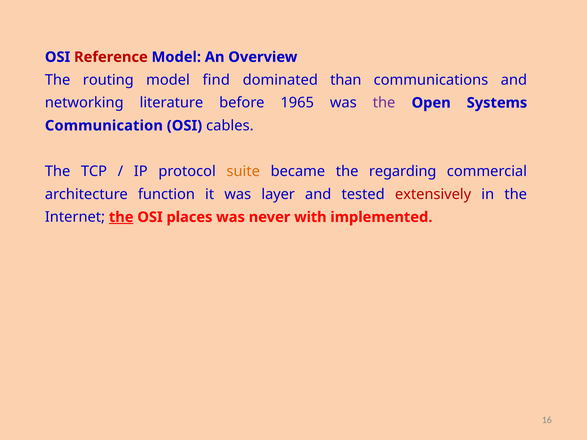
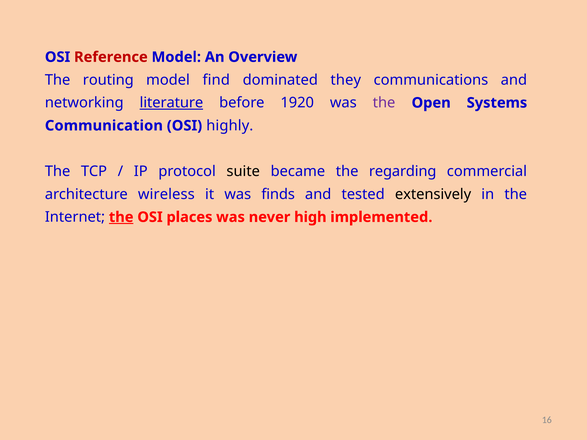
than: than -> they
literature underline: none -> present
1965: 1965 -> 1920
cables: cables -> highly
suite colour: orange -> black
function: function -> wireless
layer: layer -> finds
extensively colour: red -> black
with: with -> high
